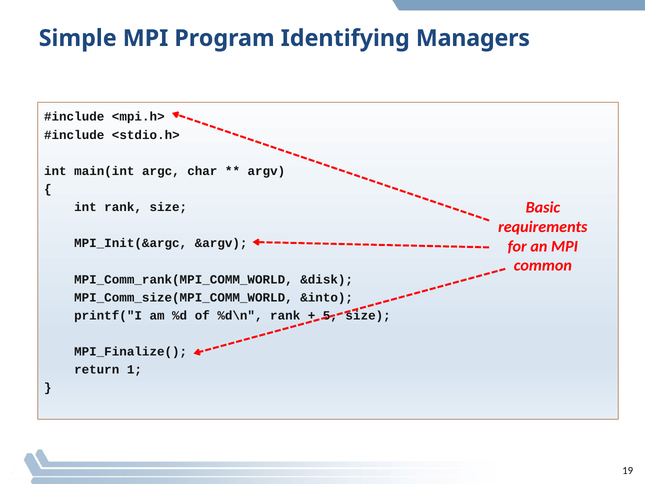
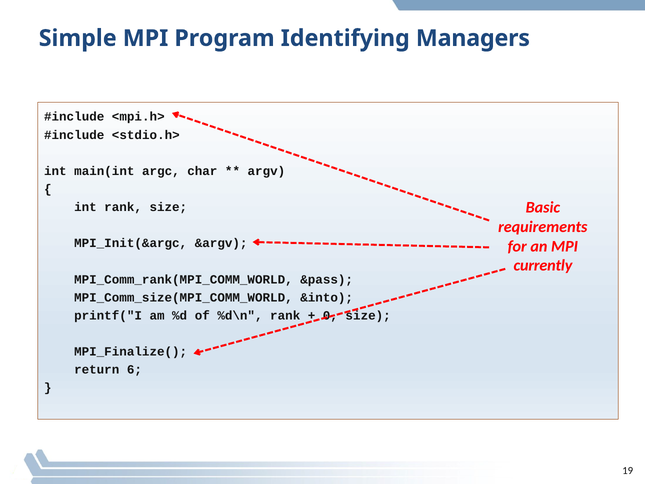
common: common -> currently
&disk: &disk -> &pass
5: 5 -> 0
1: 1 -> 6
